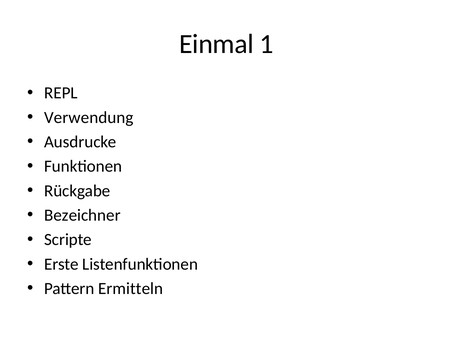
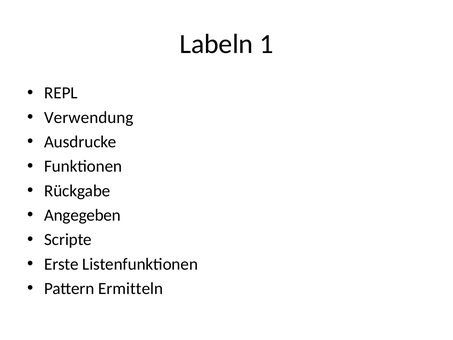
Einmal: Einmal -> Labeln
Bezeichner: Bezeichner -> Angegeben
